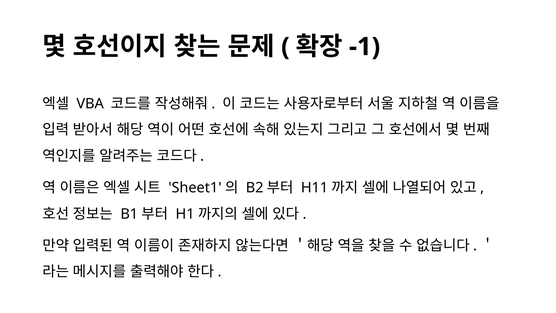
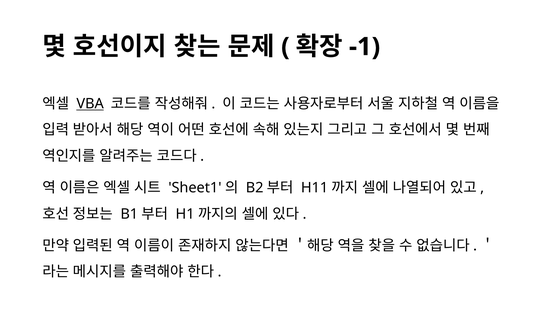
VBA underline: none -> present
